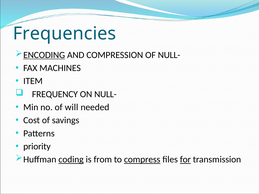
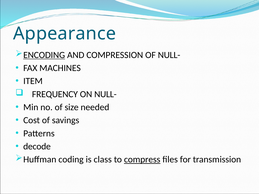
Frequencies: Frequencies -> Appearance
will: will -> size
priority: priority -> decode
coding underline: present -> none
from: from -> class
for underline: present -> none
